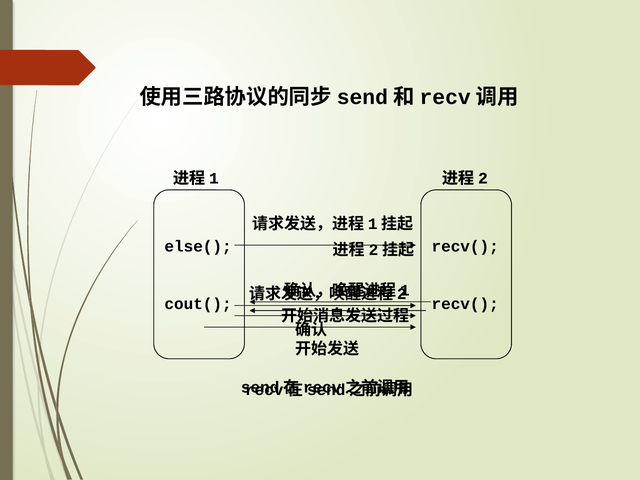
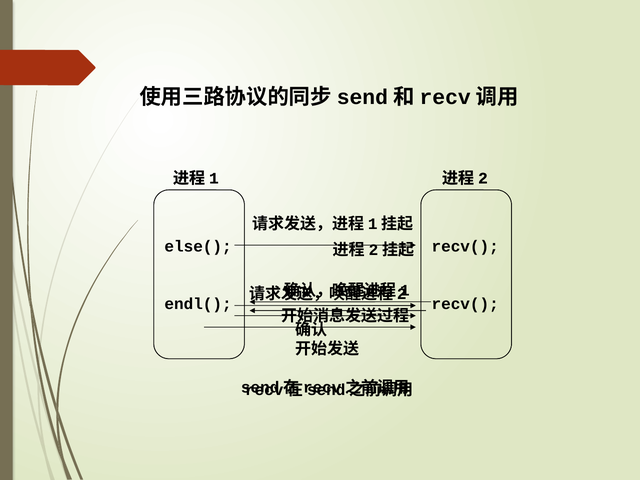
cout(: cout( -> endl(
